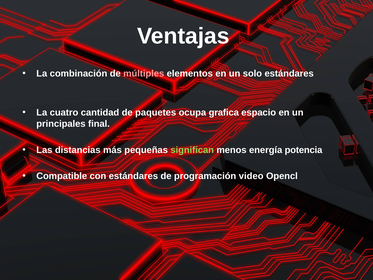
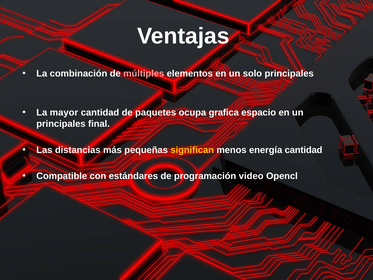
solo estándares: estándares -> principales
cuatro: cuatro -> mayor
significan colour: light green -> yellow
energía potencia: potencia -> cantidad
